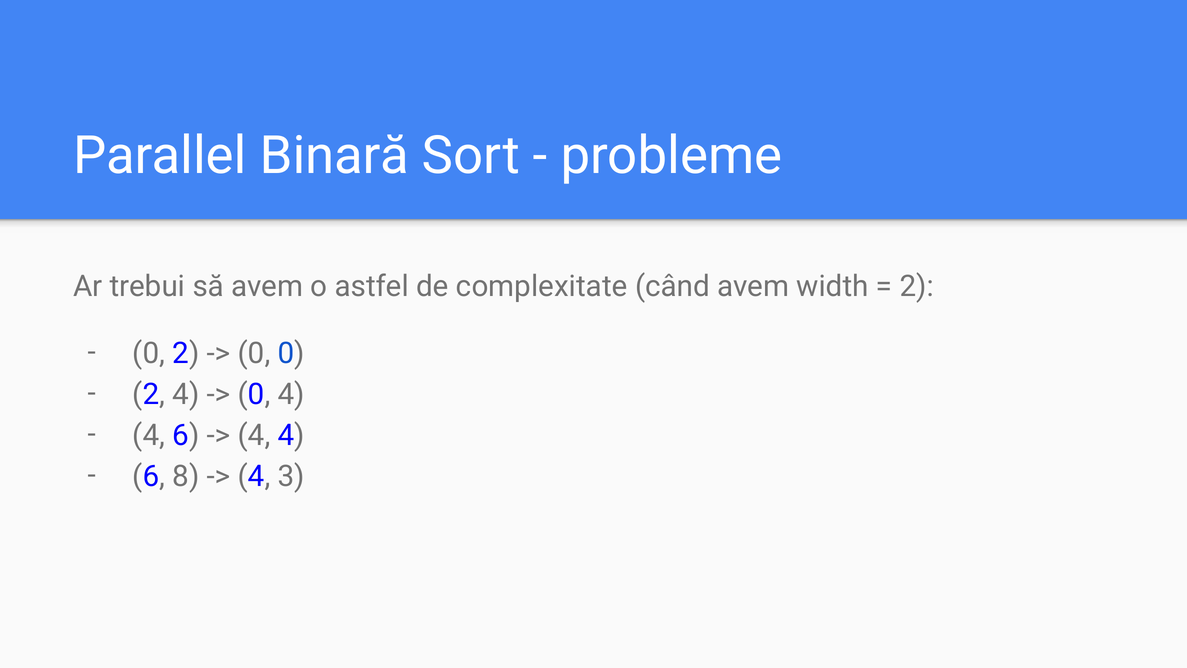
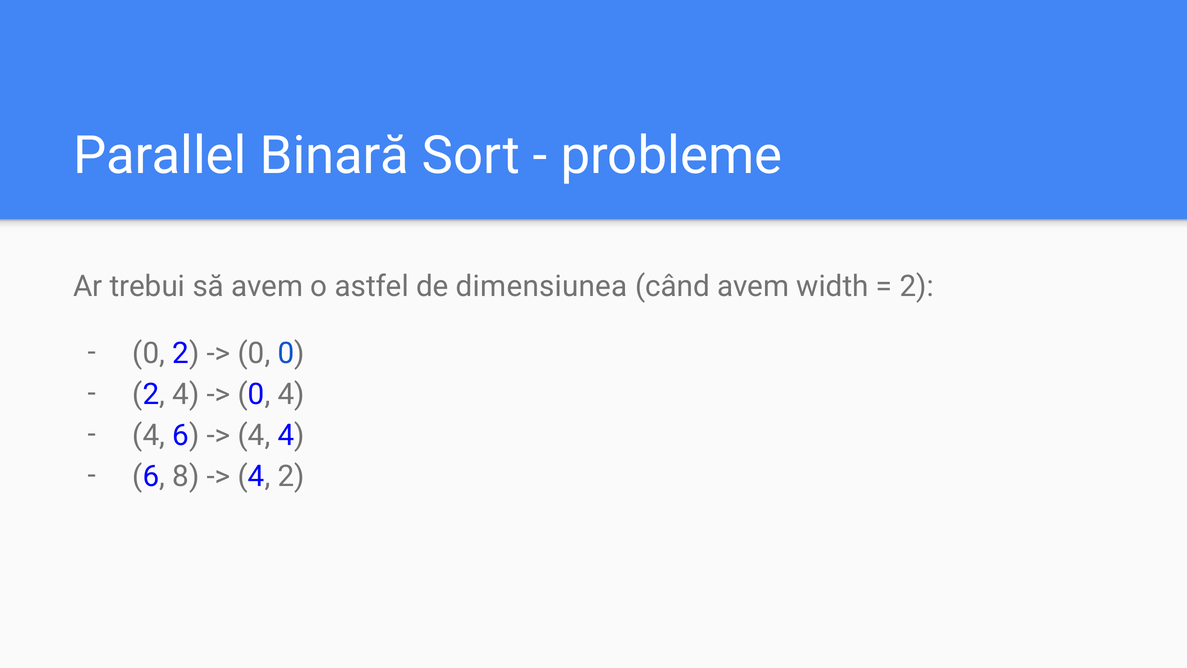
complexitate: complexitate -> dimensiunea
4 3: 3 -> 2
